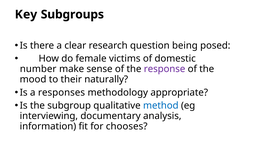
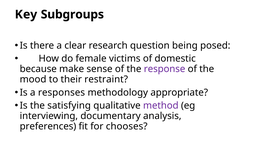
number: number -> because
naturally: naturally -> restraint
subgroup: subgroup -> satisfying
method colour: blue -> purple
information: information -> preferences
